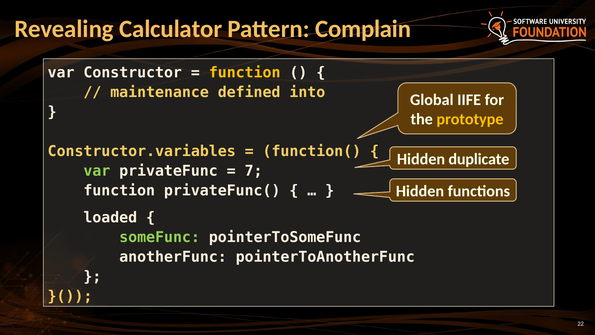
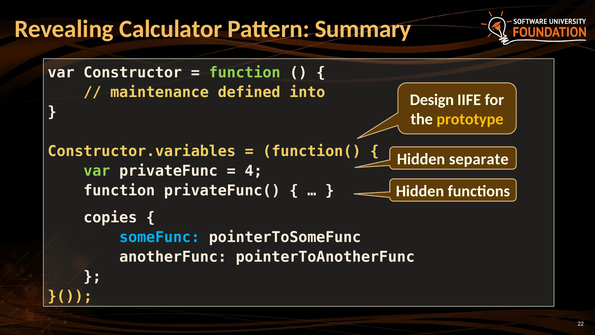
Complain: Complain -> Summary
function at (245, 73) colour: yellow -> light green
Global: Global -> Design
duplicate: duplicate -> separate
7: 7 -> 4
loaded: loaded -> copies
someFunc colour: light green -> light blue
